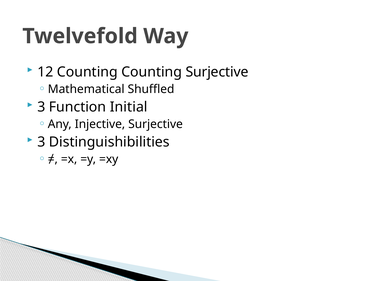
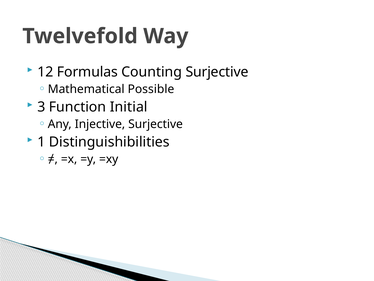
12 Counting: Counting -> Formulas
Shuffled: Shuffled -> Possible
3 at (41, 142): 3 -> 1
